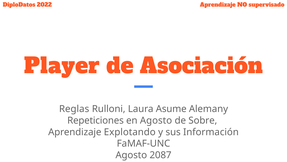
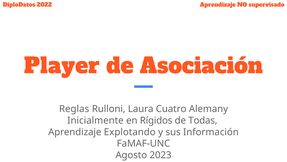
Asume: Asume -> Cuatro
Repeticiones: Repeticiones -> Inicialmente
en Agosto: Agosto -> Rígidos
Sobre: Sobre -> Todas
2087: 2087 -> 2023
